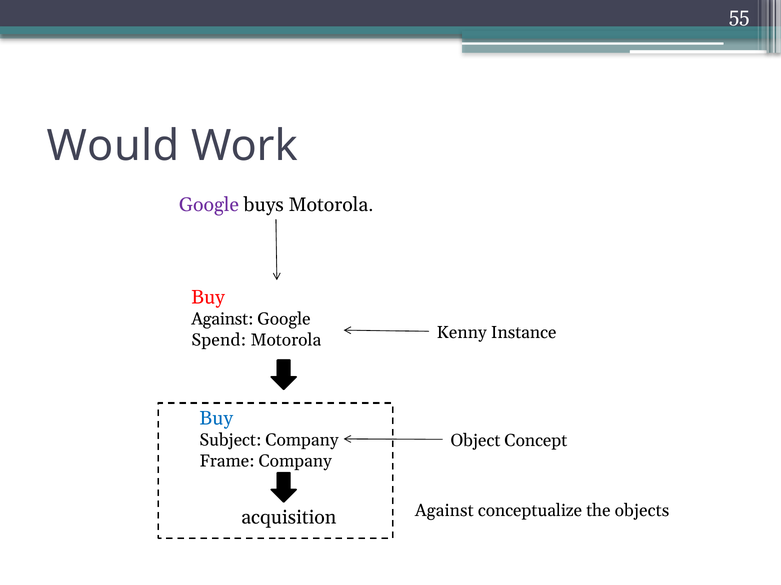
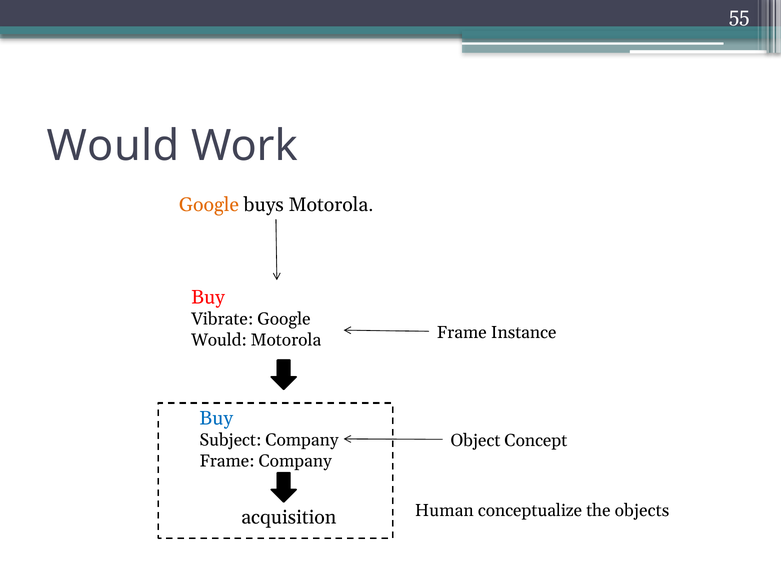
Google at (209, 205) colour: purple -> orange
Against at (222, 319): Against -> Vibrate
Kenny at (462, 333): Kenny -> Frame
Spend at (219, 340): Spend -> Would
Against at (444, 511): Against -> Human
